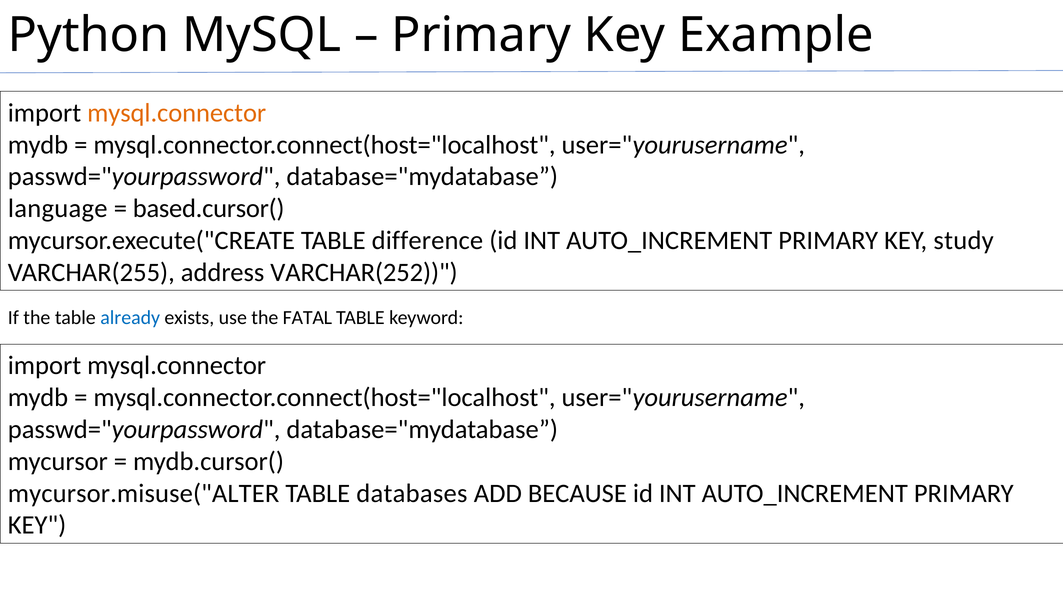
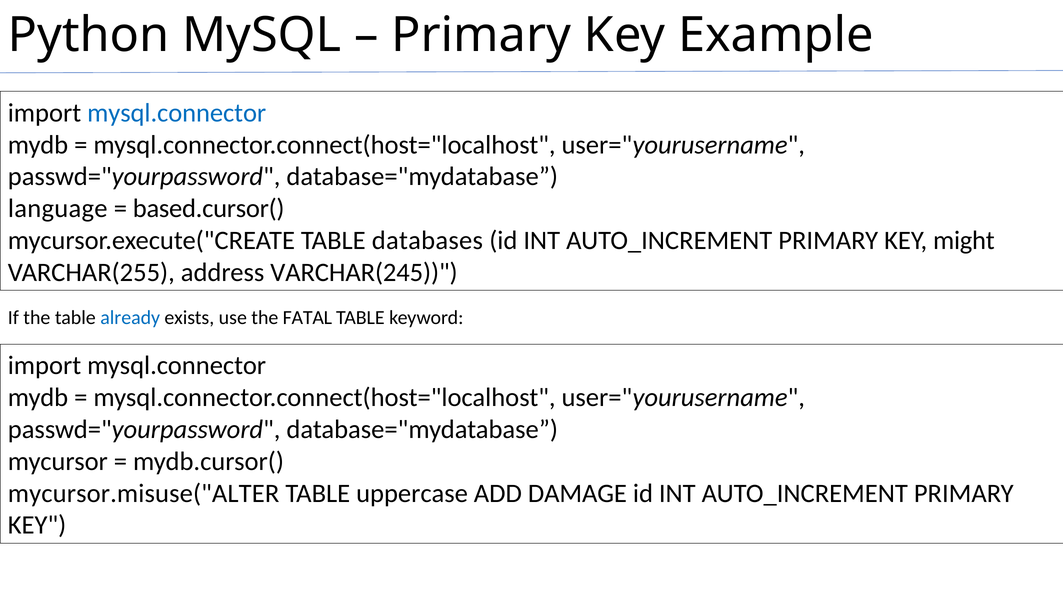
mysql.connector at (177, 113) colour: orange -> blue
difference: difference -> databases
study: study -> might
VARCHAR(252: VARCHAR(252 -> VARCHAR(245
databases: databases -> uppercase
BECAUSE: BECAUSE -> DAMAGE
